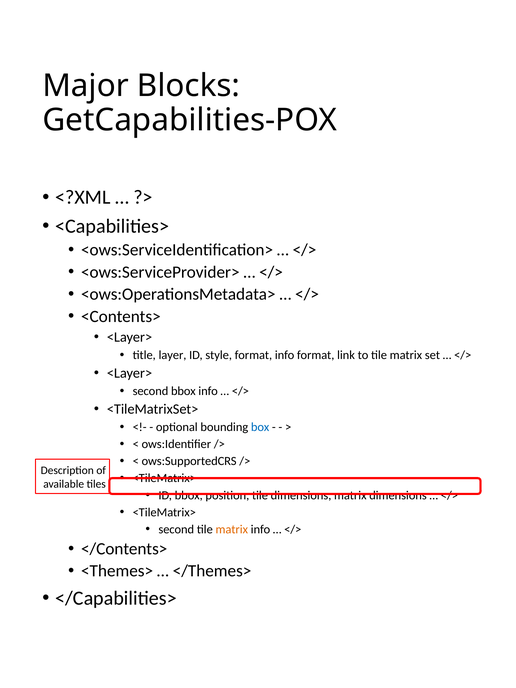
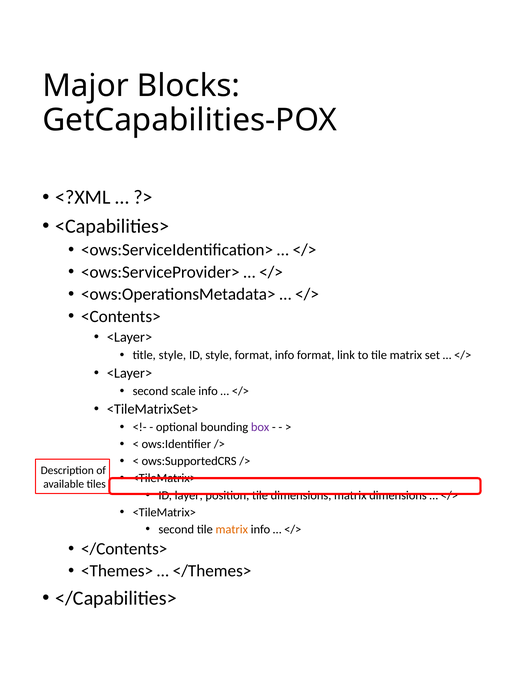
title layer: layer -> style
second bbox: bbox -> scale
box colour: blue -> purple
ID bbox: bbox -> layer
